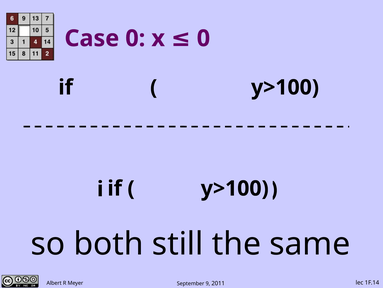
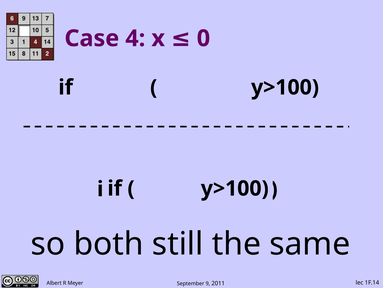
Case 0: 0 -> 4
